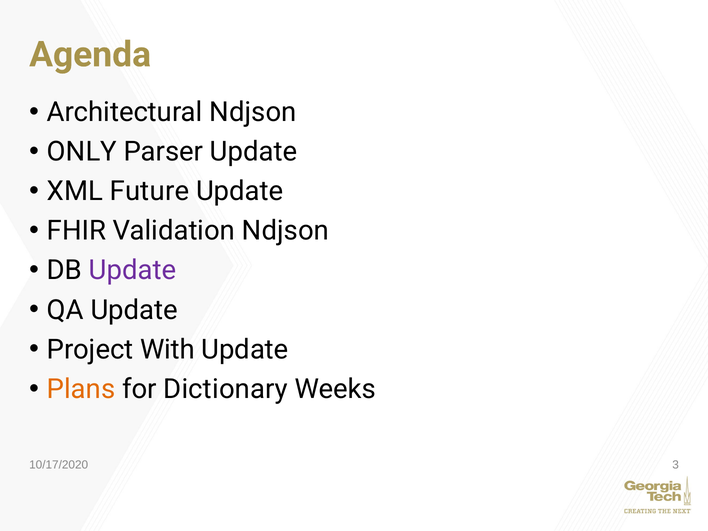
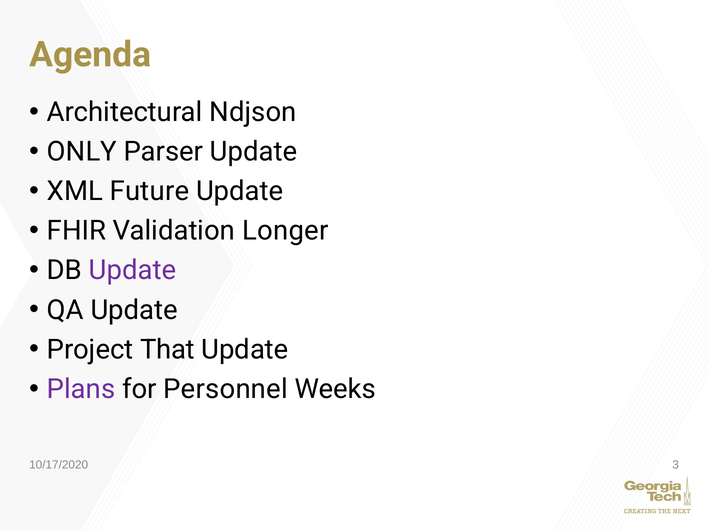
Validation Ndjson: Ndjson -> Longer
With: With -> That
Plans colour: orange -> purple
Dictionary: Dictionary -> Personnel
